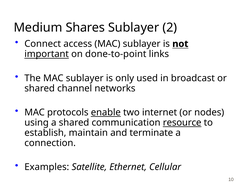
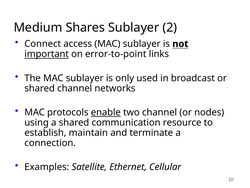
done-to-point: done-to-point -> error-to-point
two internet: internet -> channel
resource underline: present -> none
